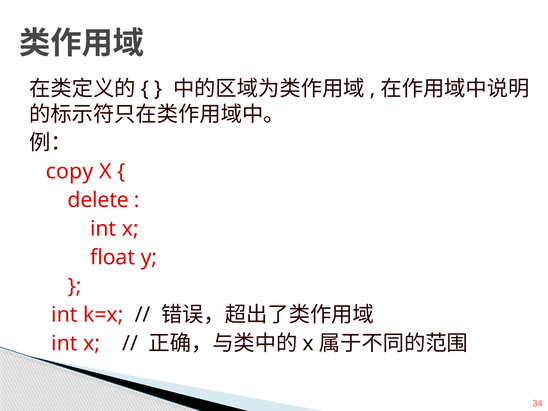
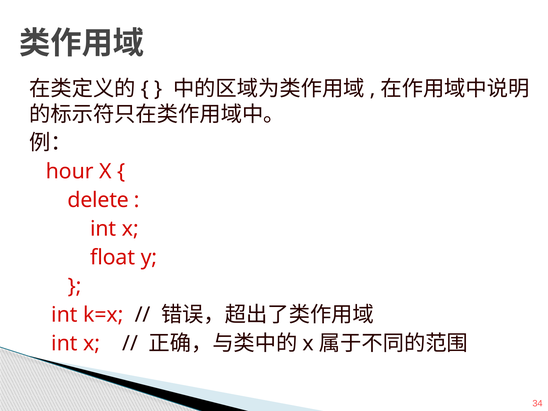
copy: copy -> hour
